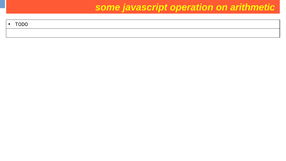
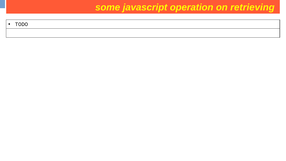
arithmetic: arithmetic -> retrieving
